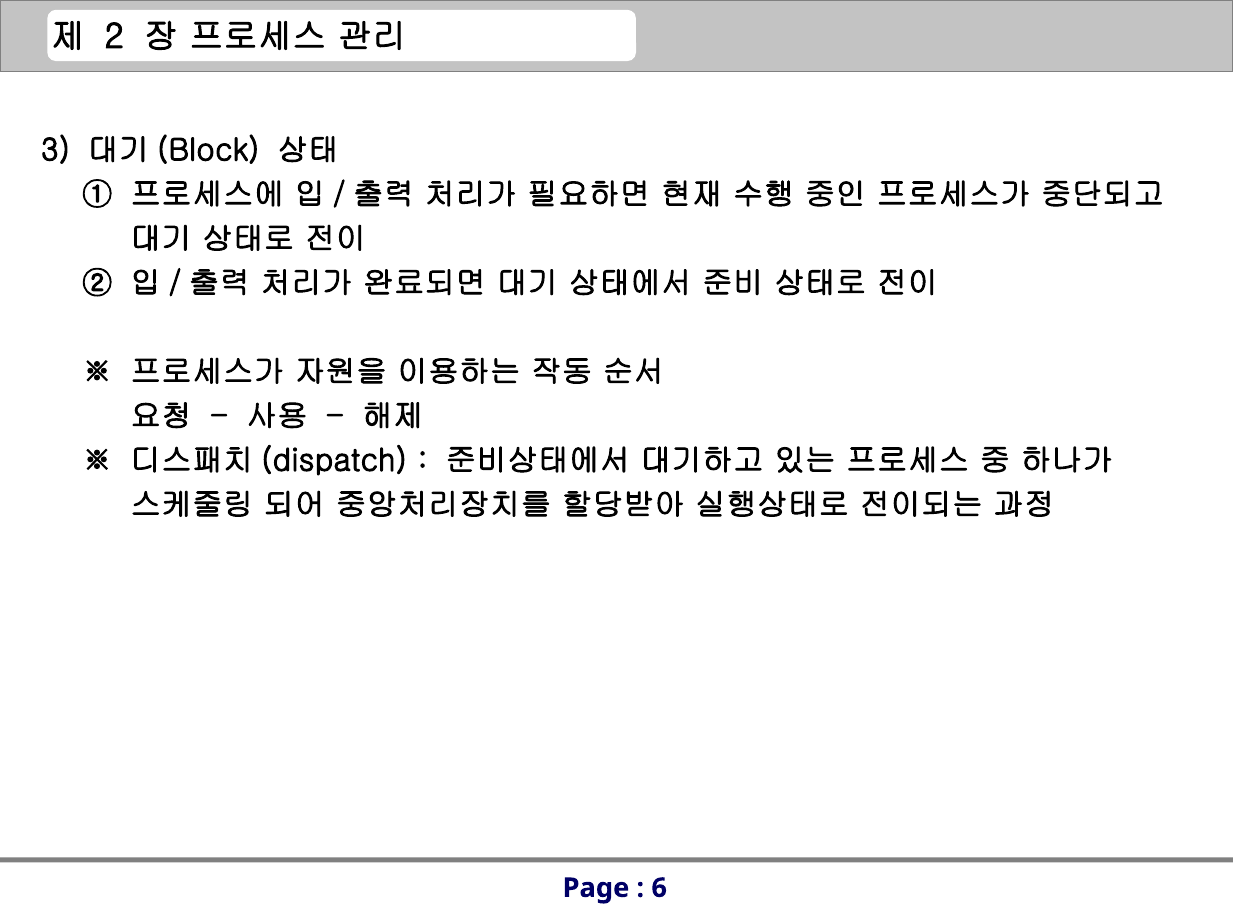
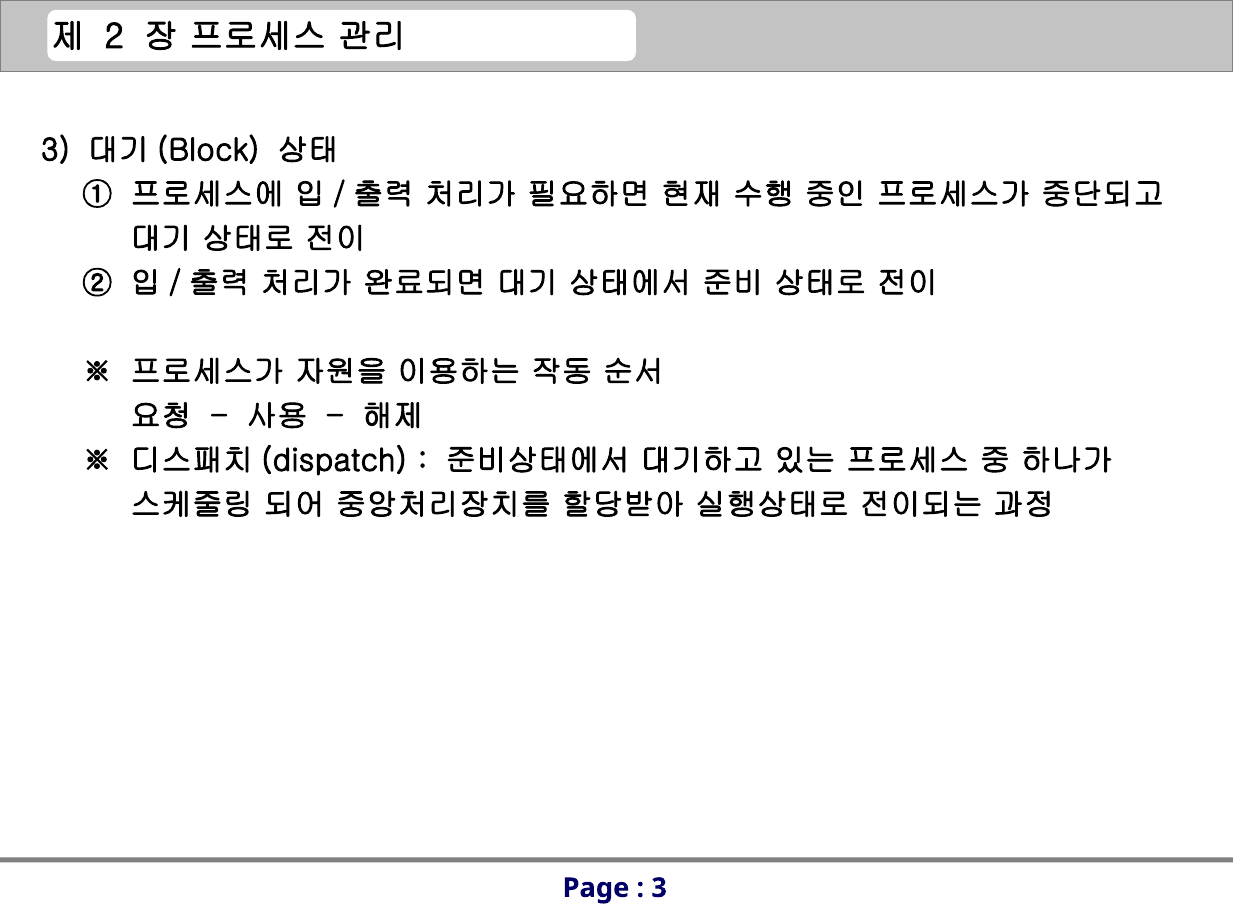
6 at (659, 889): 6 -> 3
